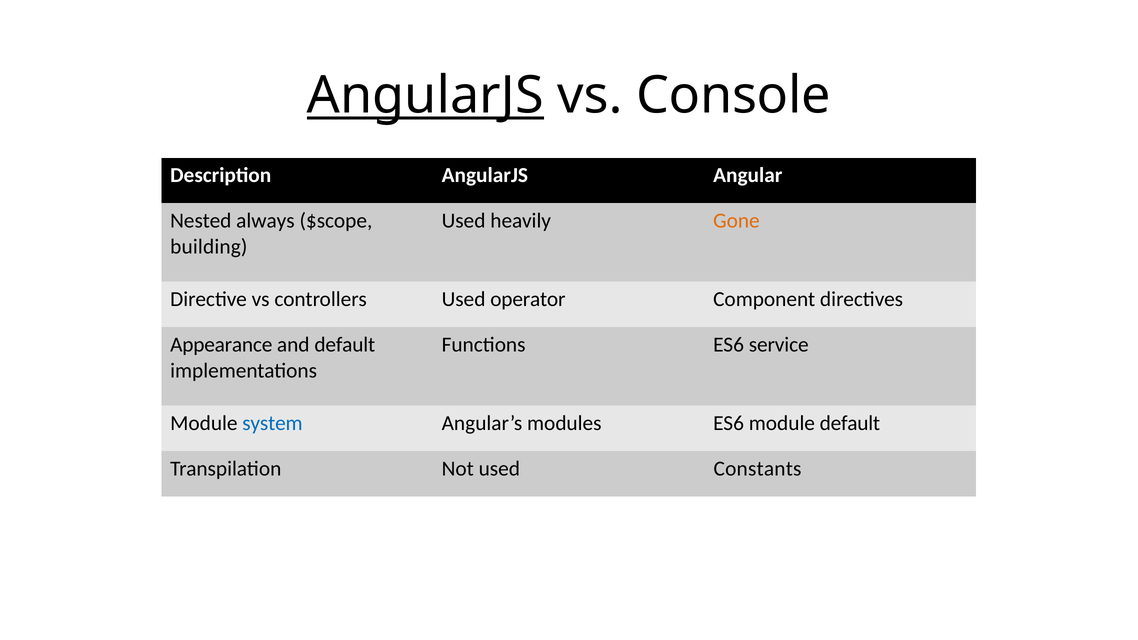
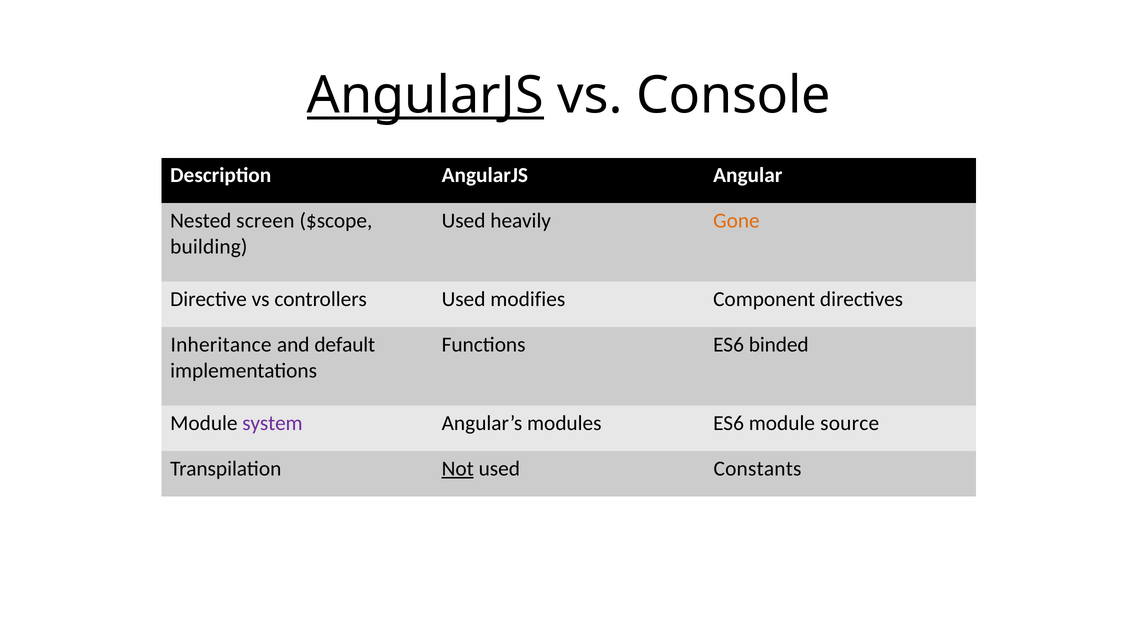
always: always -> screen
operator: operator -> modifies
Appearance: Appearance -> Inheritance
service: service -> binded
system colour: blue -> purple
module default: default -> source
Not underline: none -> present
